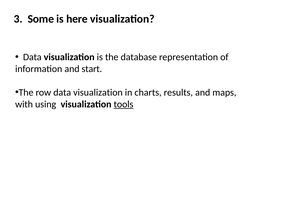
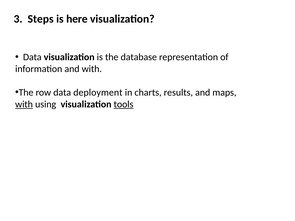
Some: Some -> Steps
and start: start -> with
row data visualization: visualization -> deployment
with at (24, 104) underline: none -> present
